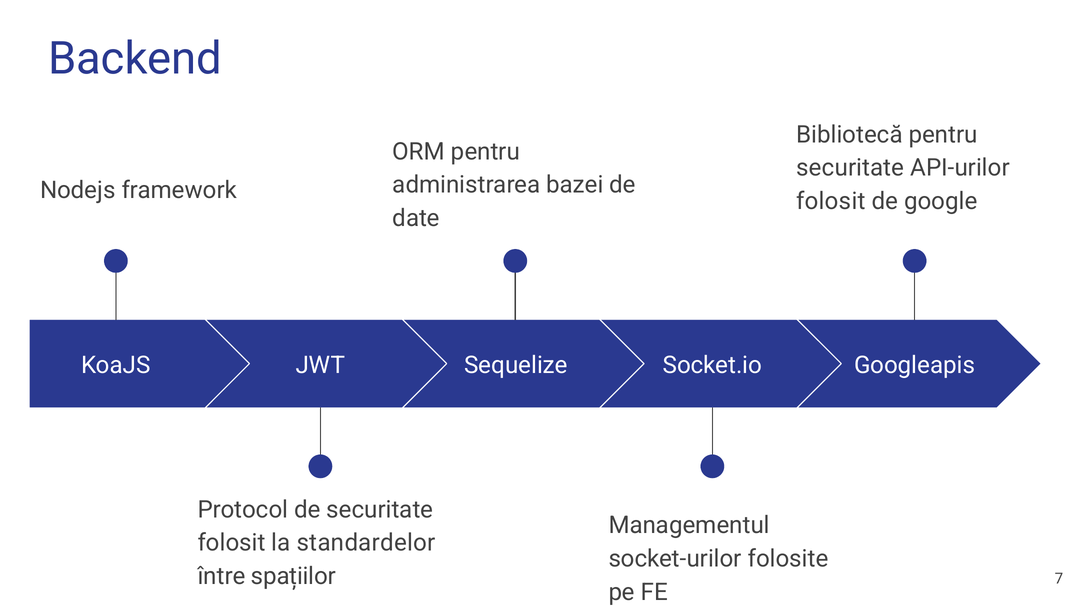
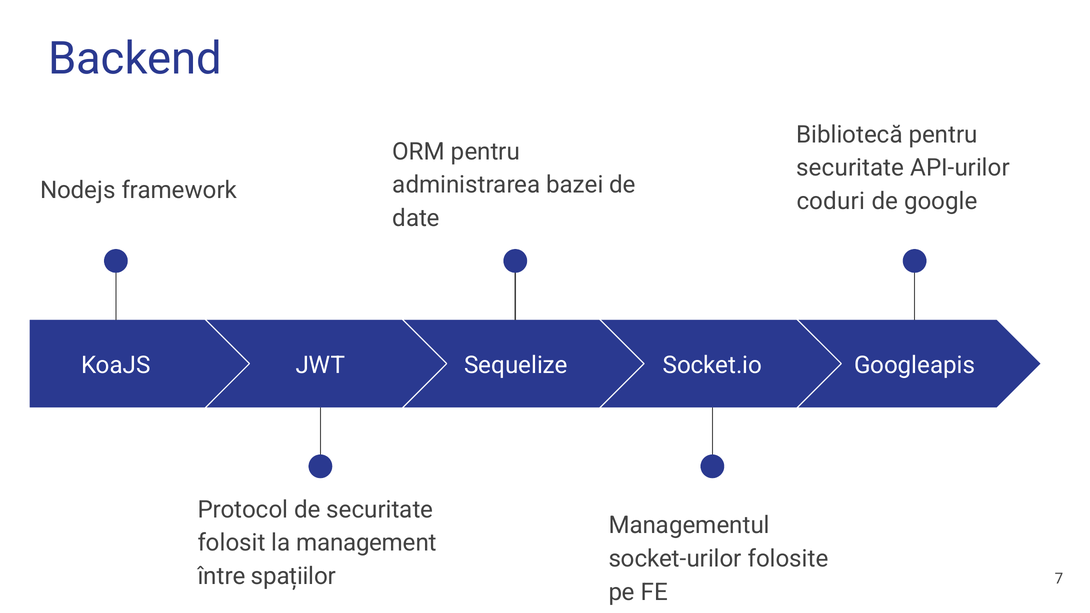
folosit at (831, 201): folosit -> coduri
standardelor: standardelor -> management
